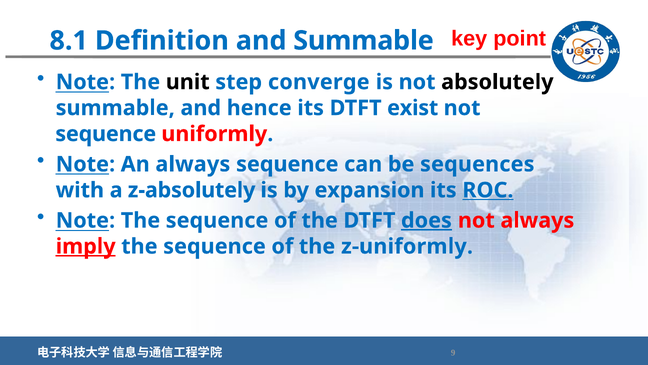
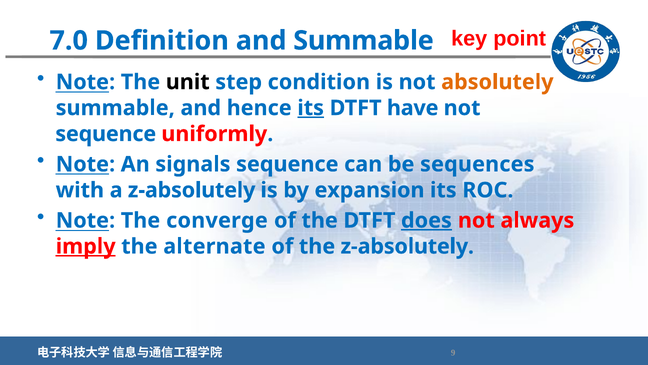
8.1: 8.1 -> 7.0
converge: converge -> condition
absolutely colour: black -> orange
its at (311, 108) underline: none -> present
exist: exist -> have
An always: always -> signals
ROC underline: present -> none
Note The sequence: sequence -> converge
sequence at (214, 246): sequence -> alternate
the z-uniformly: z-uniformly -> z-absolutely
